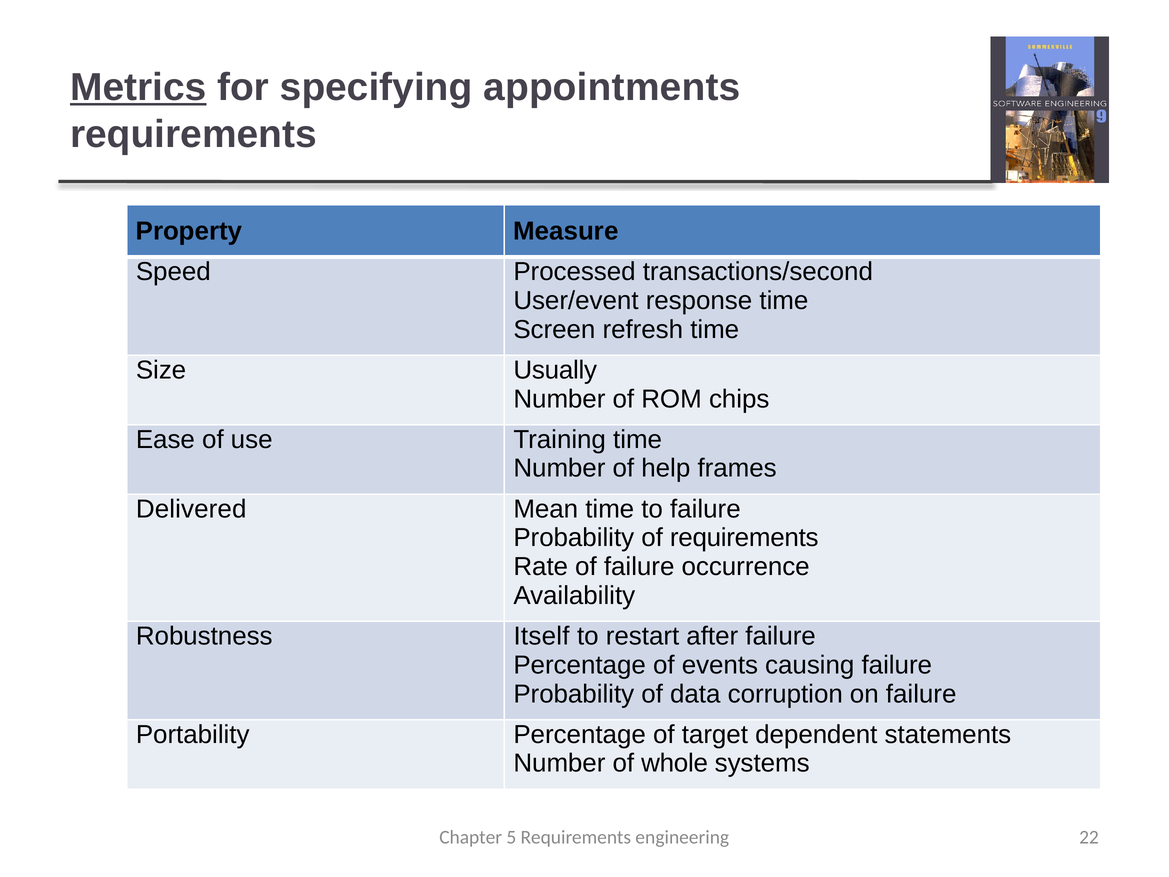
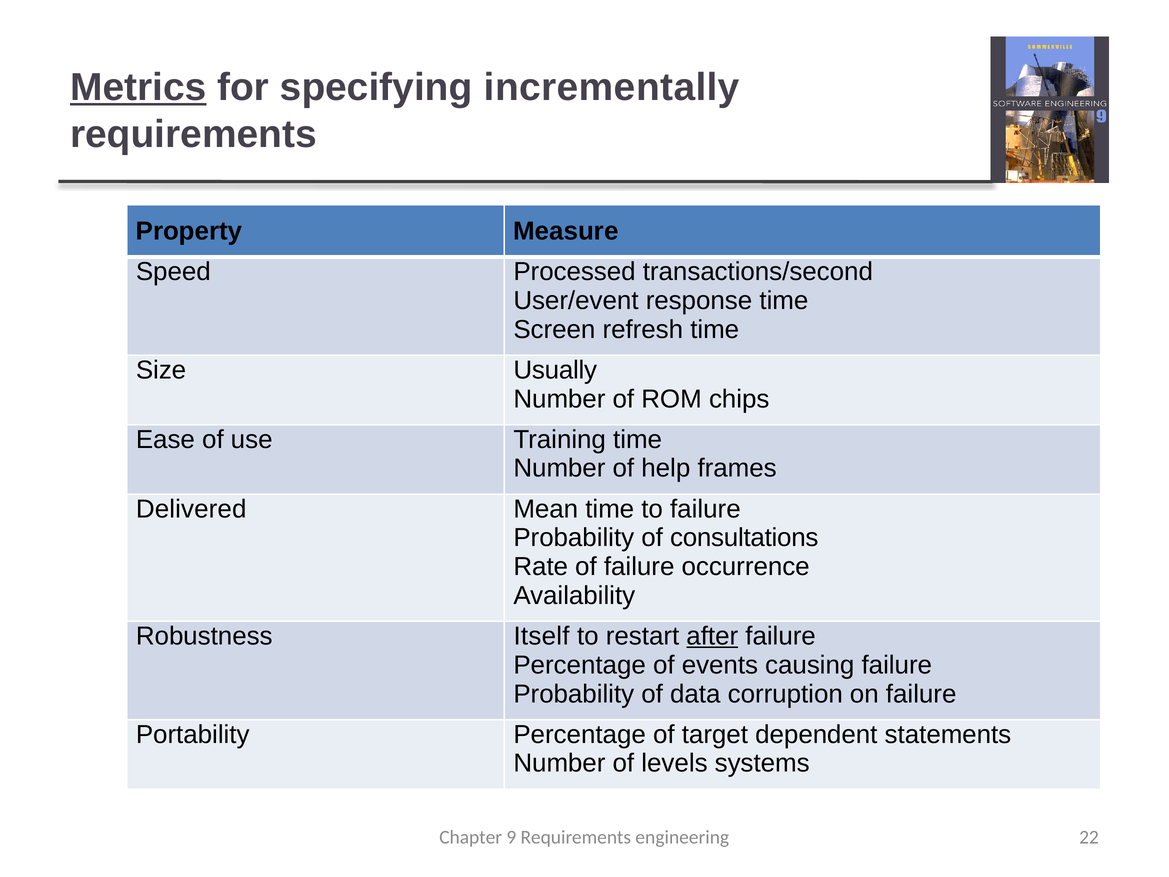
appointments: appointments -> incrementally
of requirements: requirements -> consultations
after underline: none -> present
whole: whole -> levels
5: 5 -> 9
